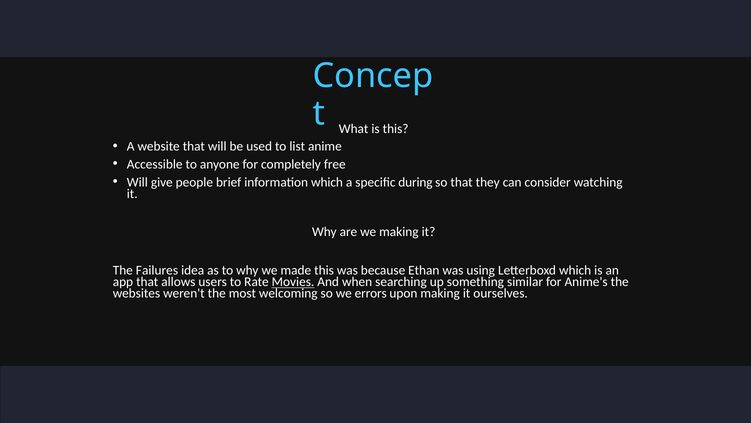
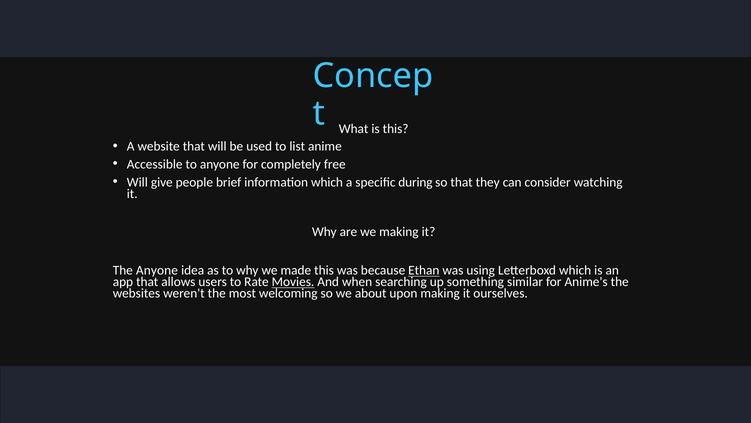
The Failures: Failures -> Anyone
Ethan underline: none -> present
errors: errors -> about
